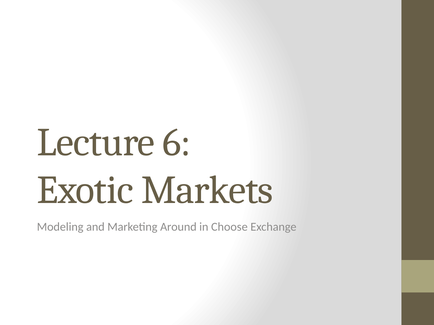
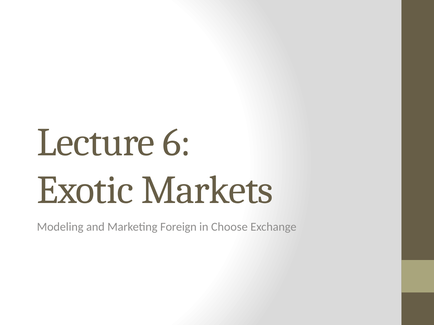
Around: Around -> Foreign
